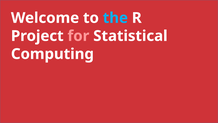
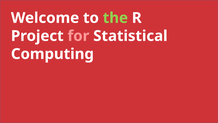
the colour: light blue -> light green
